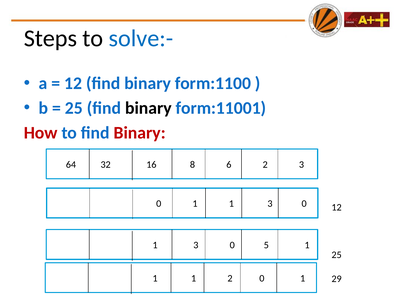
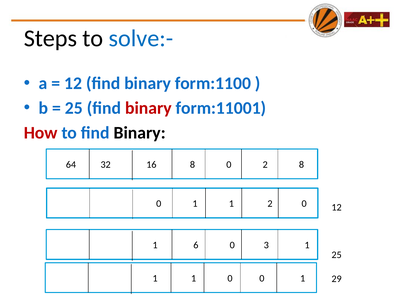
binary at (148, 108) colour: black -> red
Binary at (140, 133) colour: red -> black
16 8 6: 6 -> 0
2 3: 3 -> 8
1 1 3: 3 -> 2
3 at (196, 245): 3 -> 6
5: 5 -> 3
1 2: 2 -> 0
